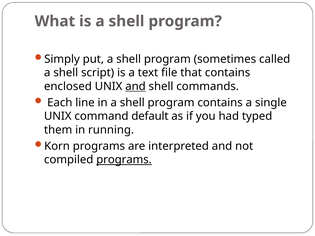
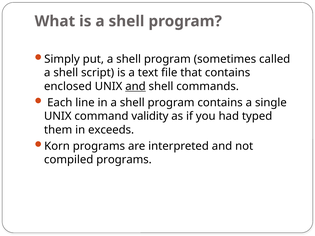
default: default -> validity
running: running -> exceeds
programs at (124, 160) underline: present -> none
